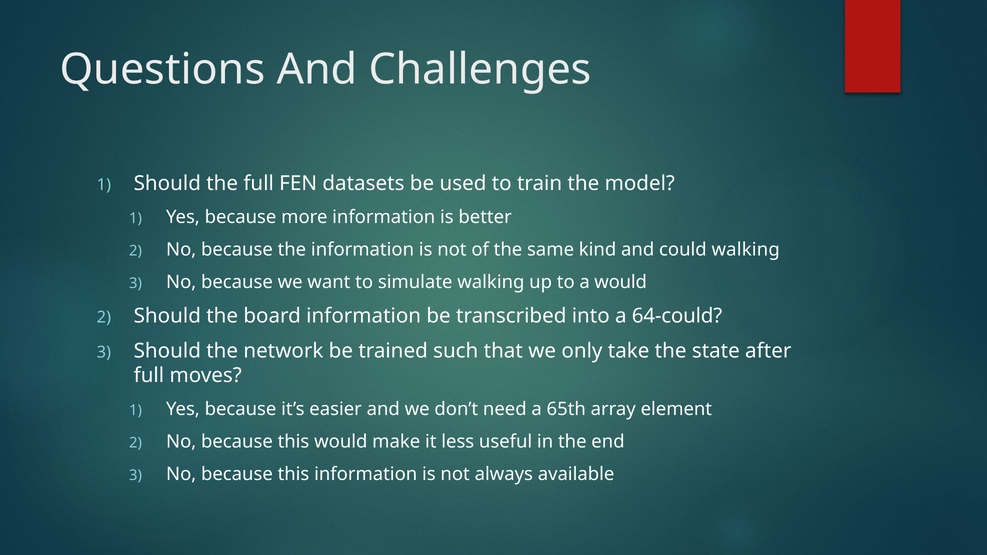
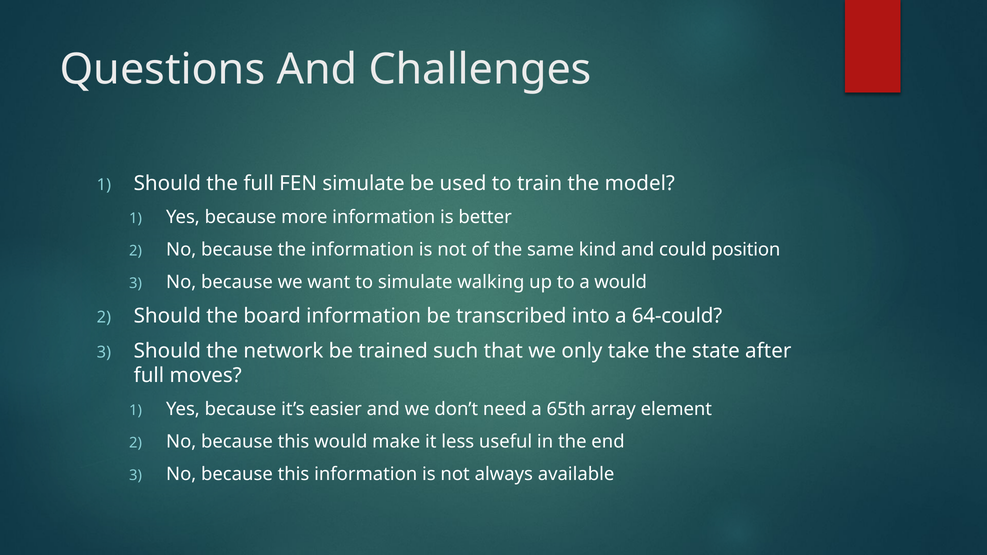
FEN datasets: datasets -> simulate
could walking: walking -> position
